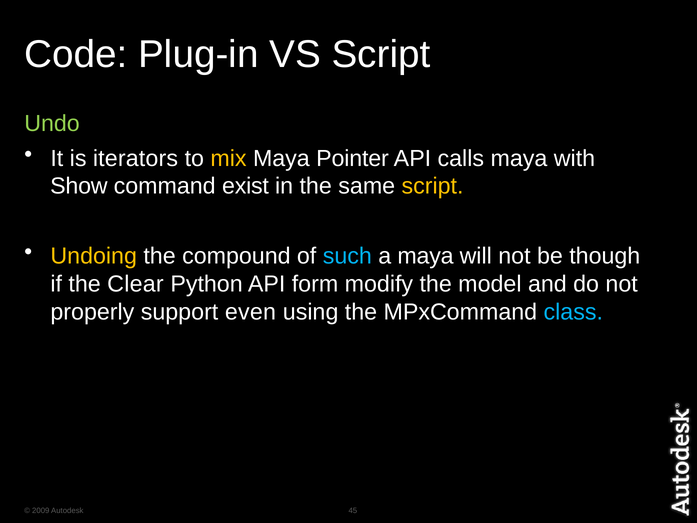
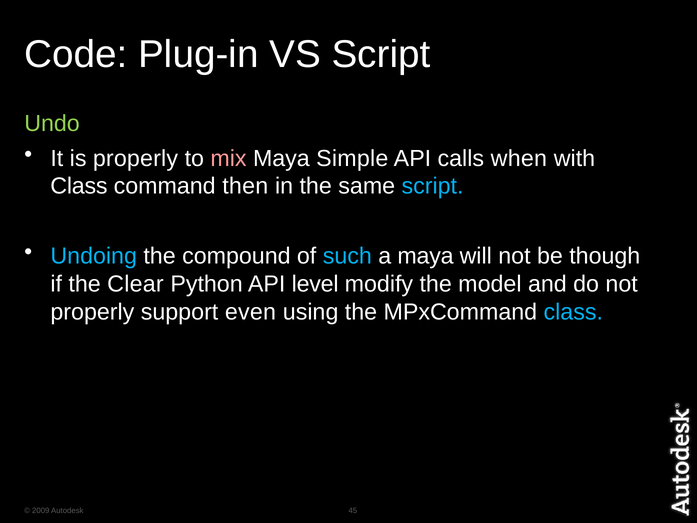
is iterators: iterators -> properly
mix colour: yellow -> pink
Pointer: Pointer -> Simple
calls maya: maya -> when
Show at (79, 186): Show -> Class
exist: exist -> then
script at (433, 186) colour: yellow -> light blue
Undoing colour: yellow -> light blue
form: form -> level
